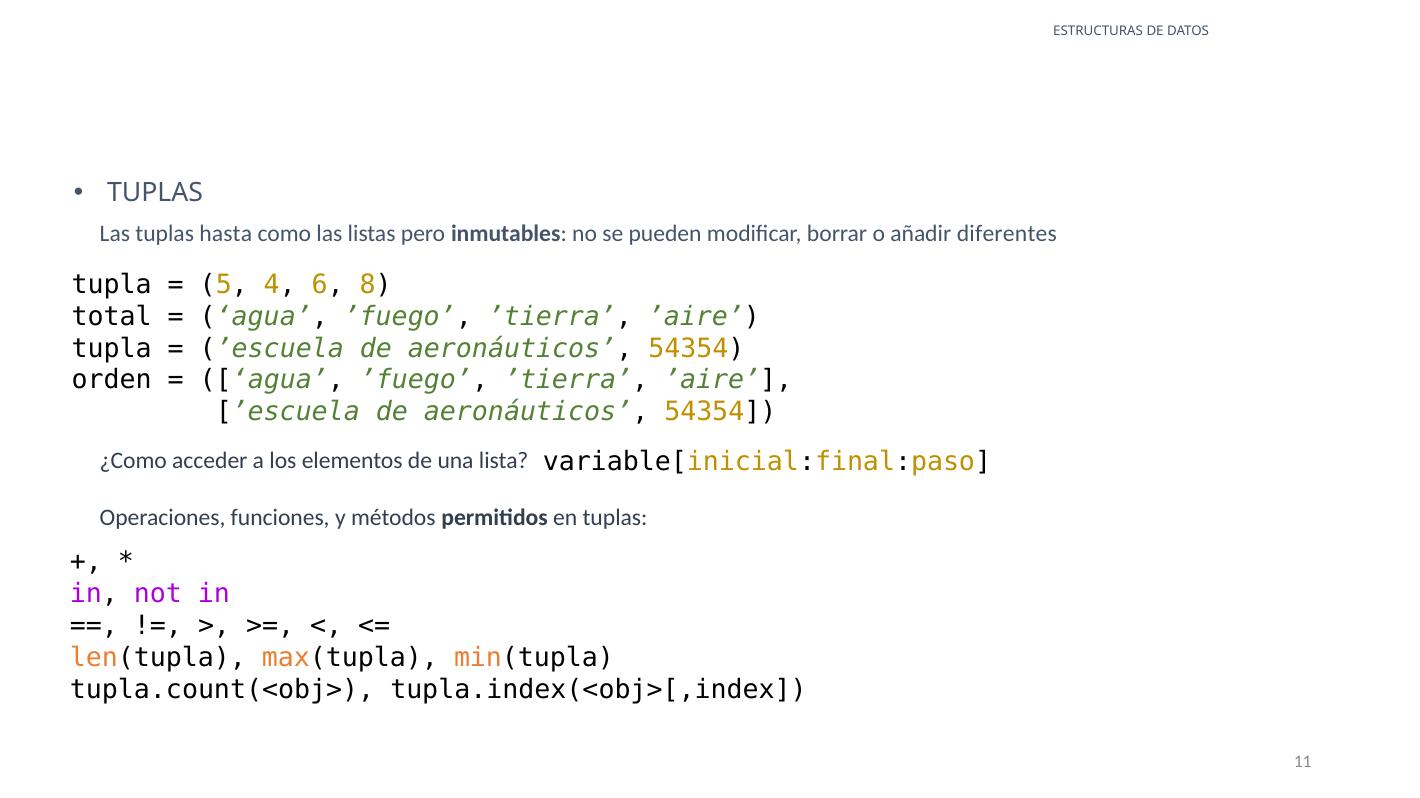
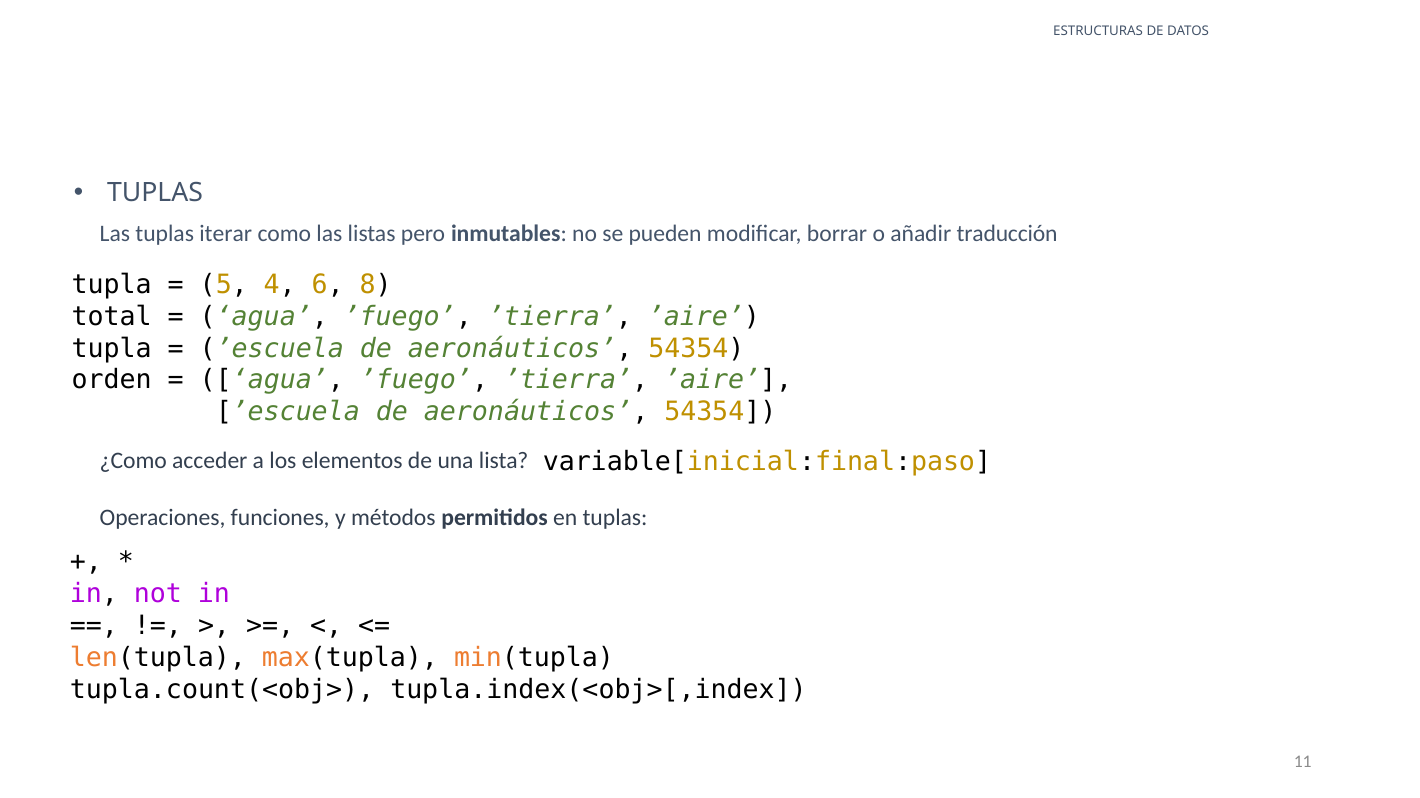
hasta: hasta -> iterar
diferentes: diferentes -> traducción
